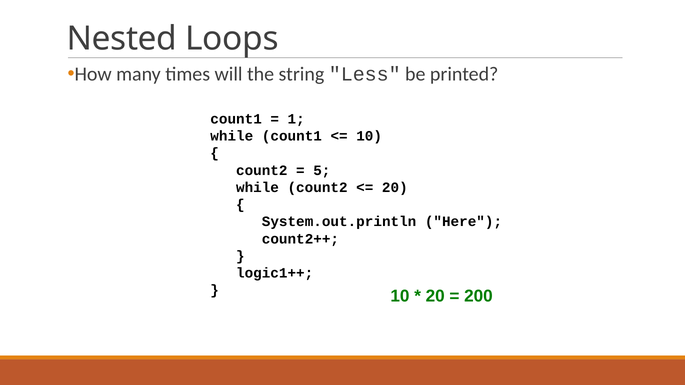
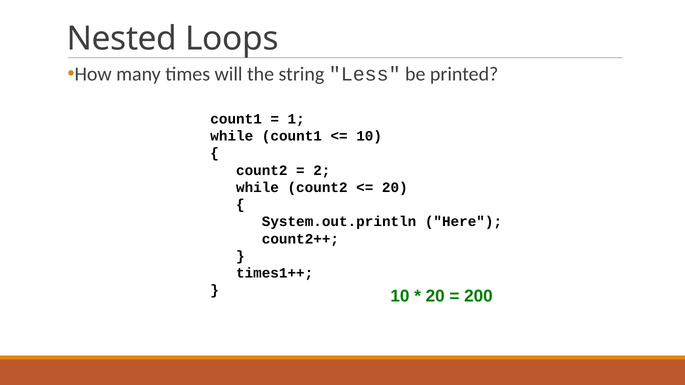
5: 5 -> 2
logic1++: logic1++ -> times1++
